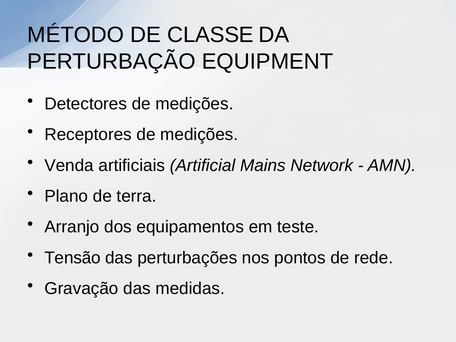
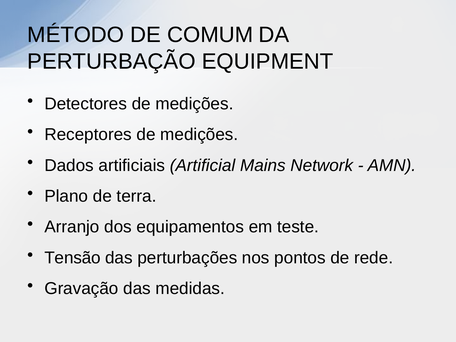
CLASSE: CLASSE -> COMUM
Venda: Venda -> Dados
